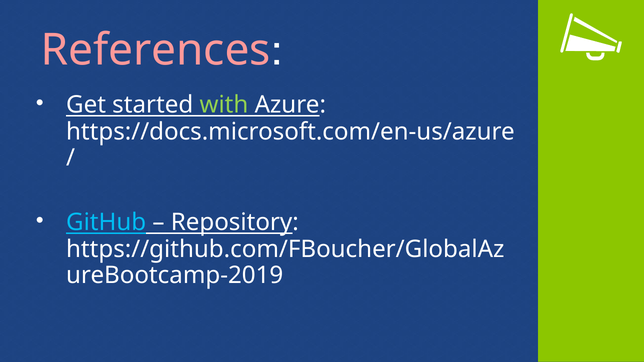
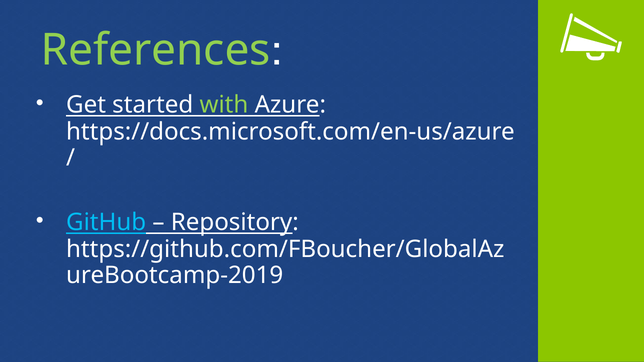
References colour: pink -> light green
